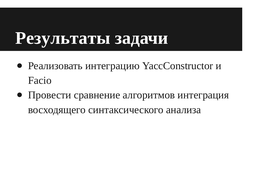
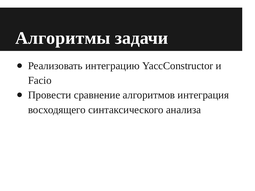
Результаты: Результаты -> Алгоритмы
